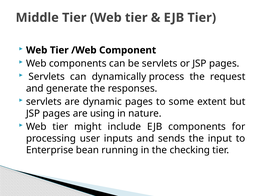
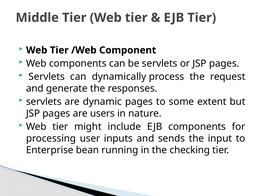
using: using -> users
